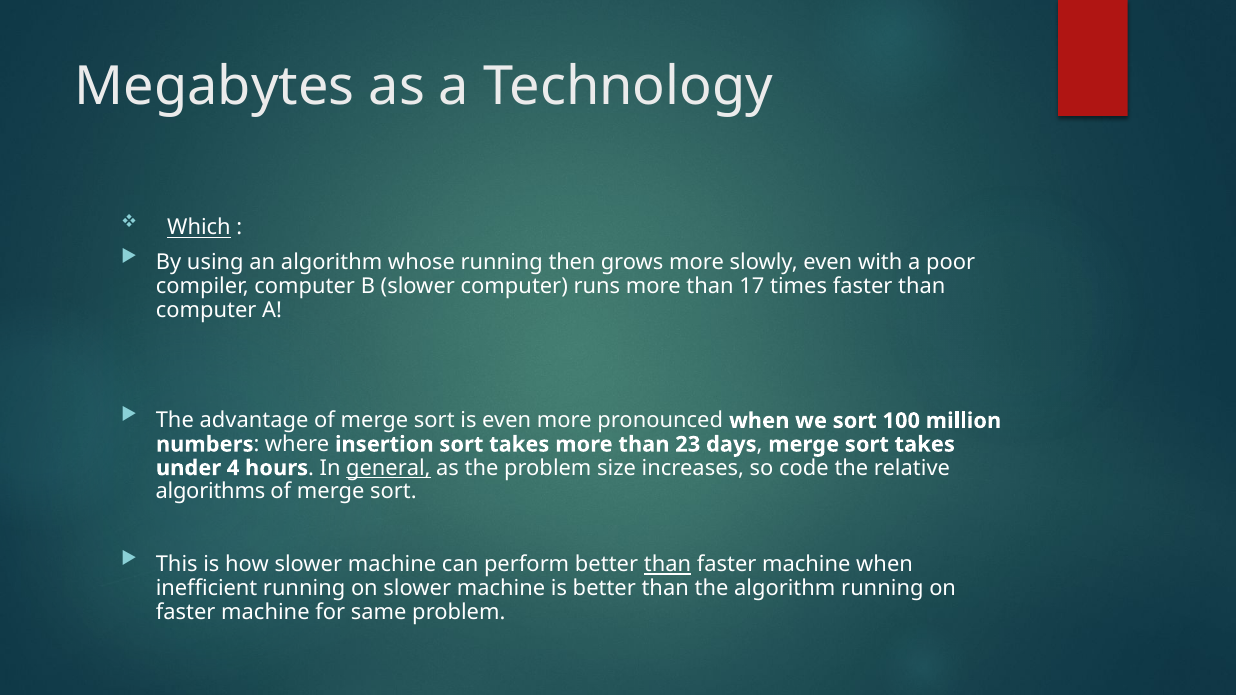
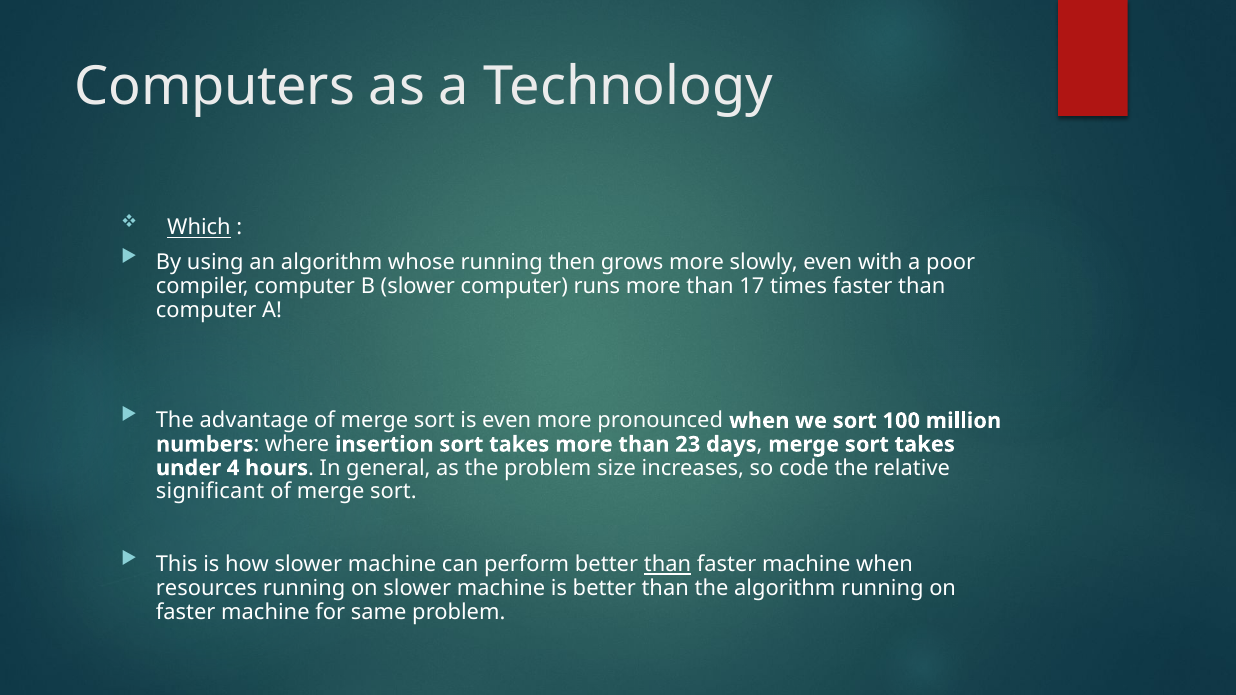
Megabytes: Megabytes -> Computers
general underline: present -> none
algorithms: algorithms -> significant
inefficient: inefficient -> resources
